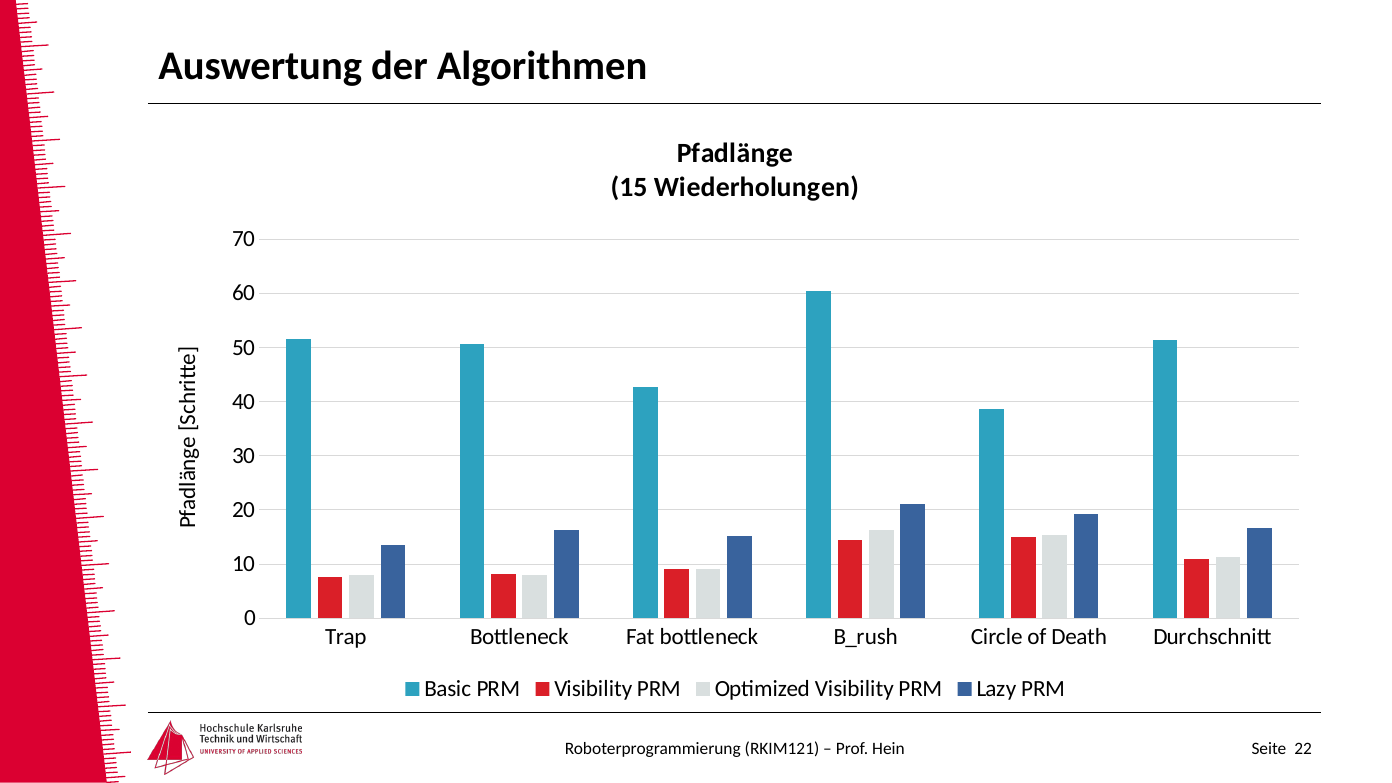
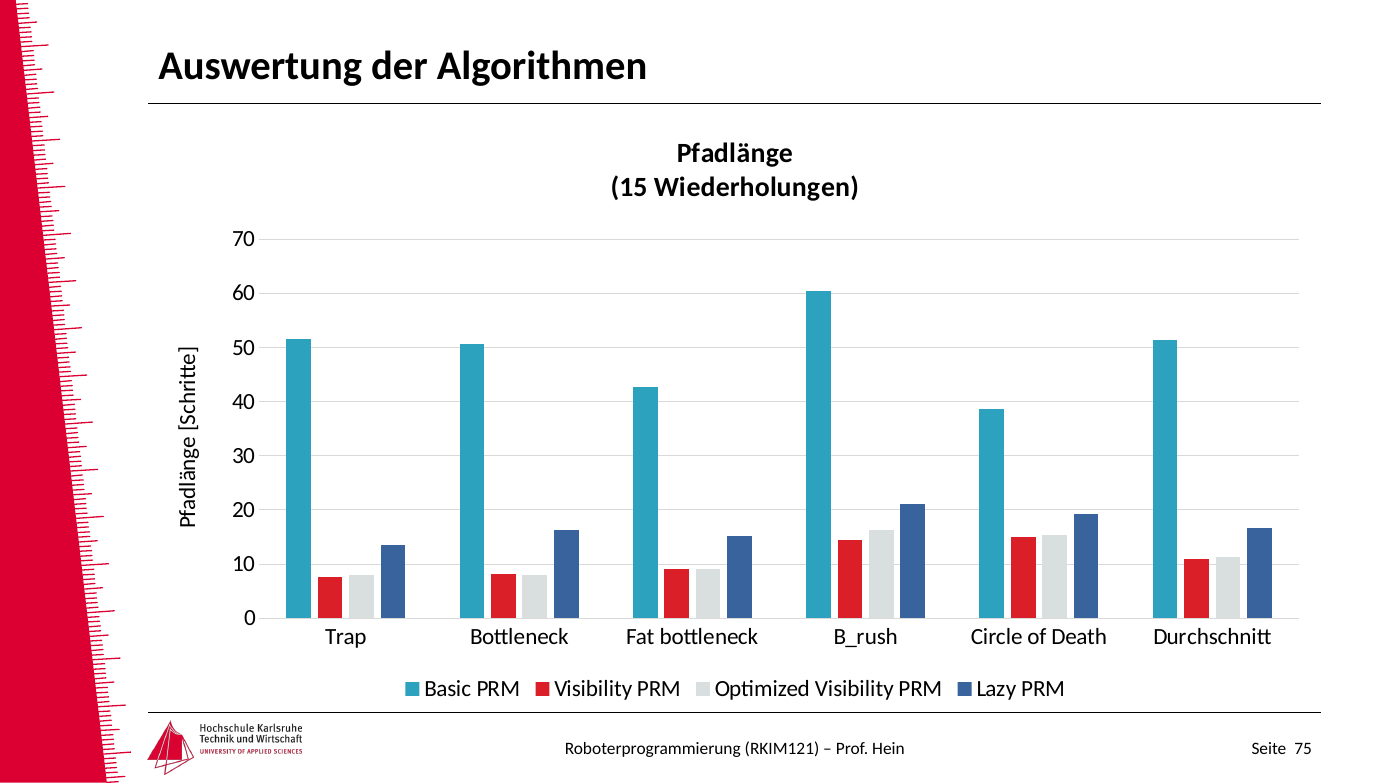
22: 22 -> 75
